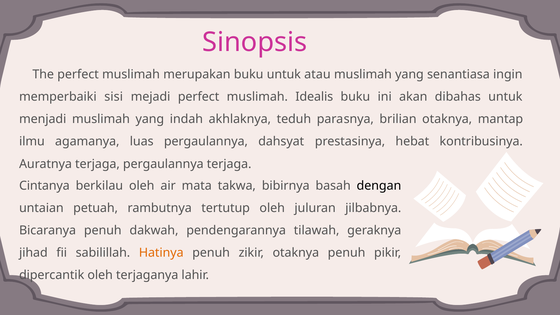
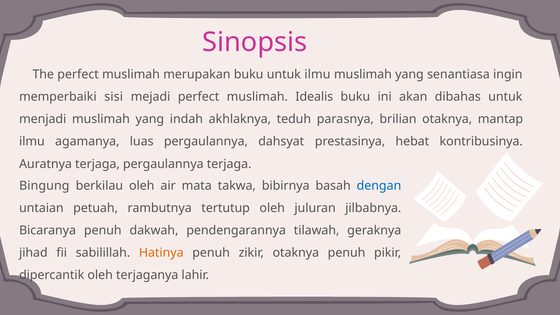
untuk atau: atau -> ilmu
Cintanya: Cintanya -> Bingung
dengan colour: black -> blue
